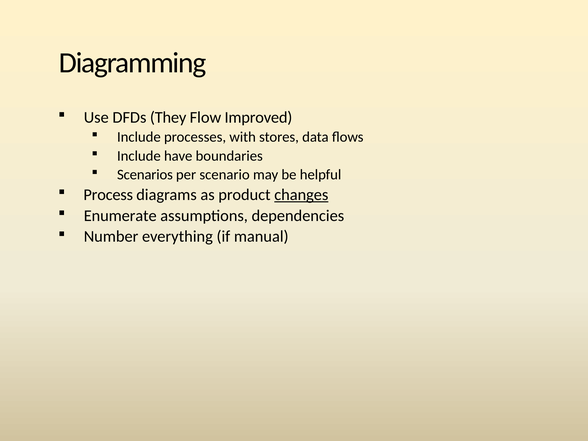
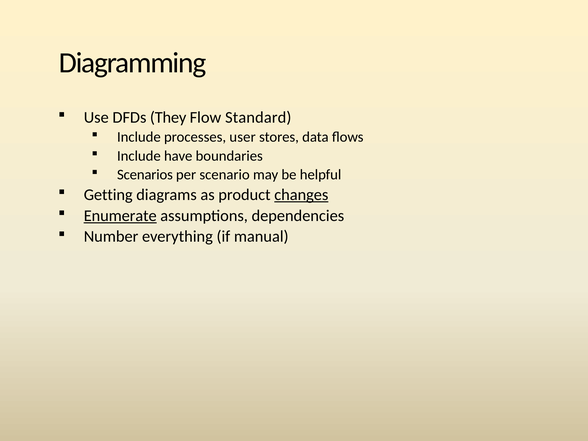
Improved: Improved -> Standard
with: with -> user
Process: Process -> Getting
Enumerate underline: none -> present
